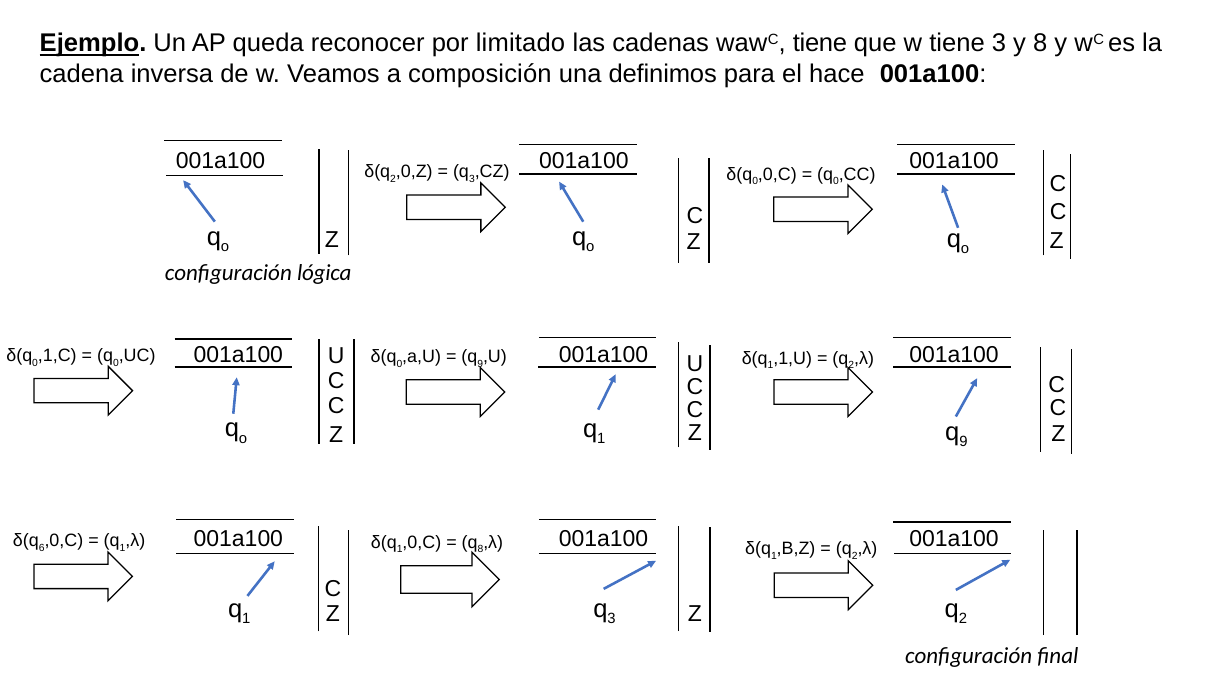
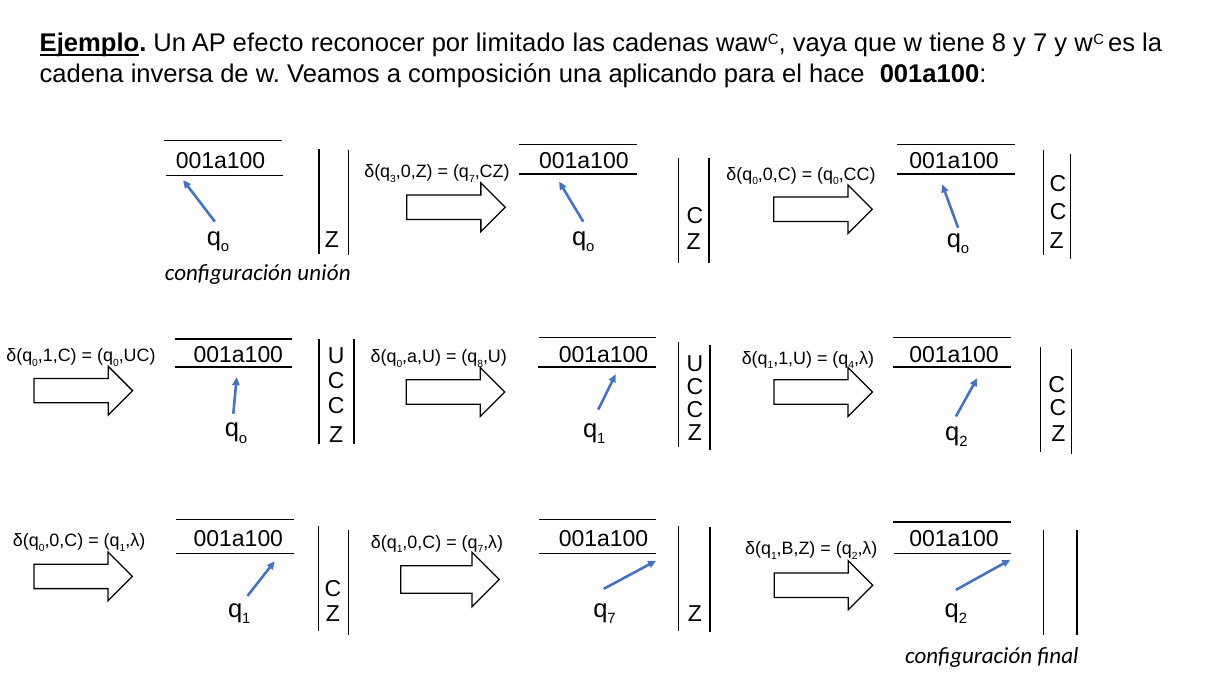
queda: queda -> efecto
wawC tiene: tiene -> vaya
tiene 3: 3 -> 8
y 8: 8 -> 7
definimos: definimos -> aplicando
2 at (393, 179): 2 -> 3
3 at (472, 179): 3 -> 7
lógica: lógica -> unión
9 at (480, 364): 9 -> 8
2 at (851, 366): 2 -> 4
9 at (963, 442): 9 -> 2
6 at (42, 548): 6 -> 0
8 at (480, 550): 8 -> 7
3 at (612, 619): 3 -> 7
